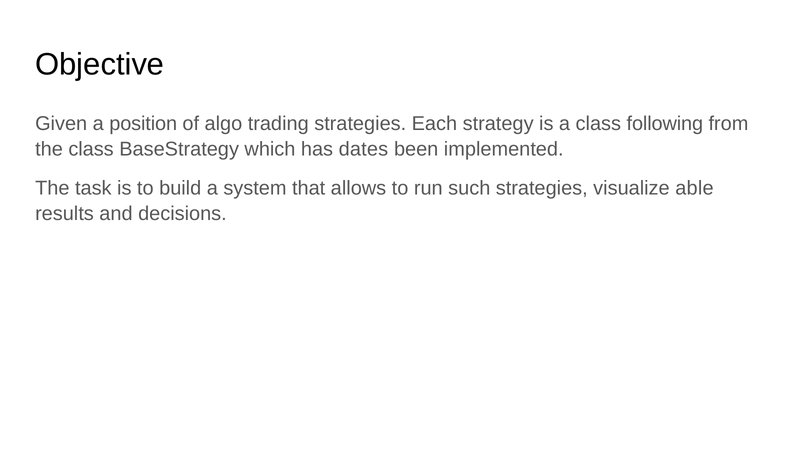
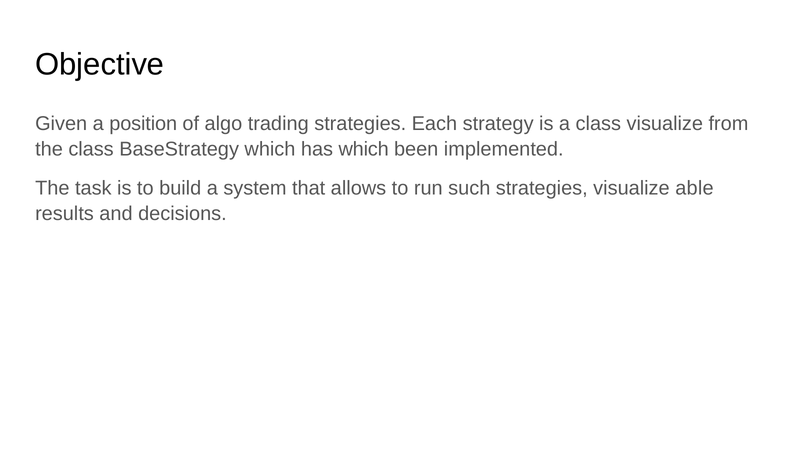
class following: following -> visualize
has dates: dates -> which
